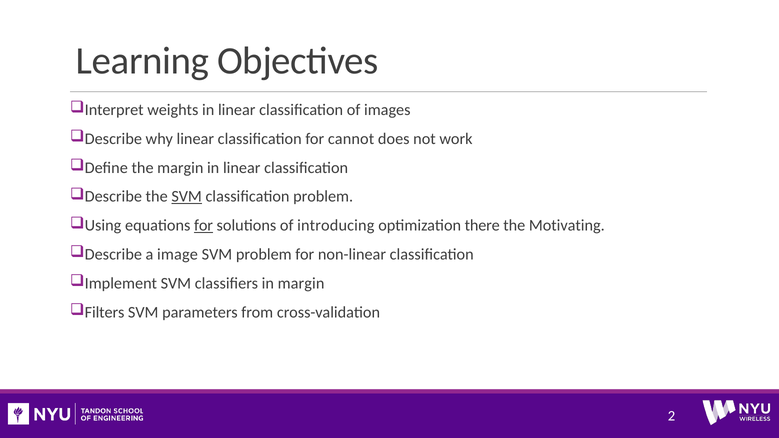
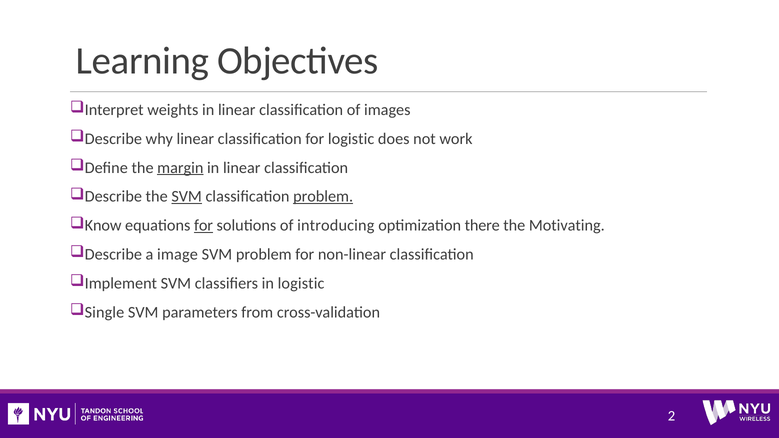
for cannot: cannot -> logistic
margin at (180, 168) underline: none -> present
problem at (323, 197) underline: none -> present
Using: Using -> Know
in margin: margin -> logistic
Filters: Filters -> Single
